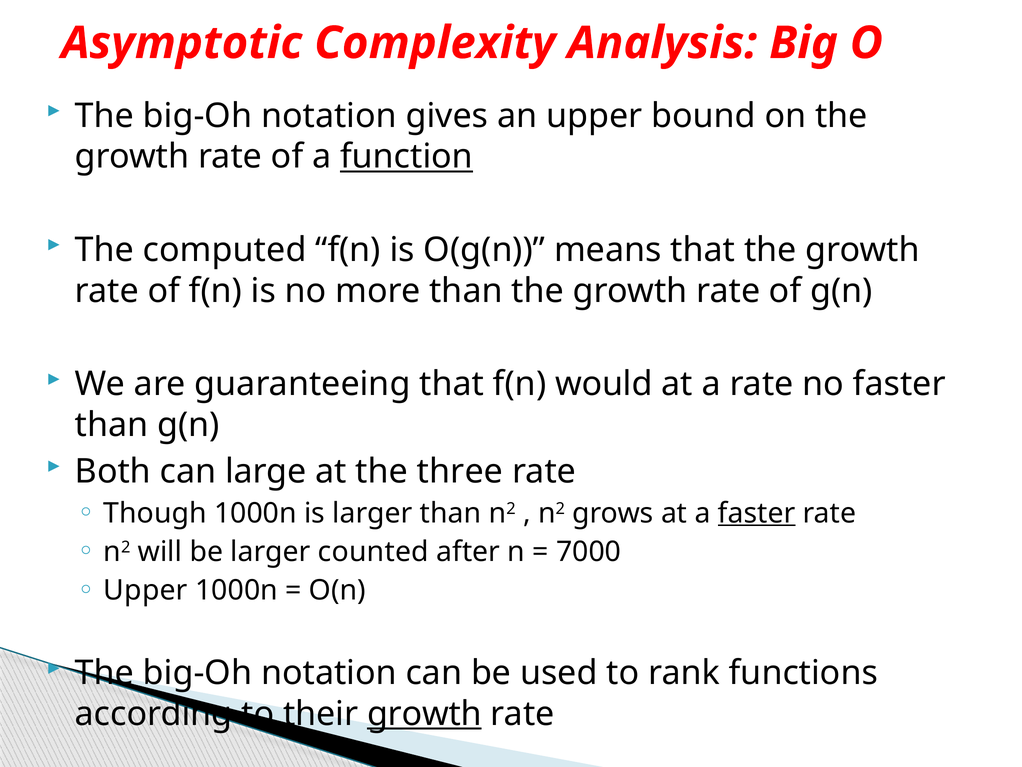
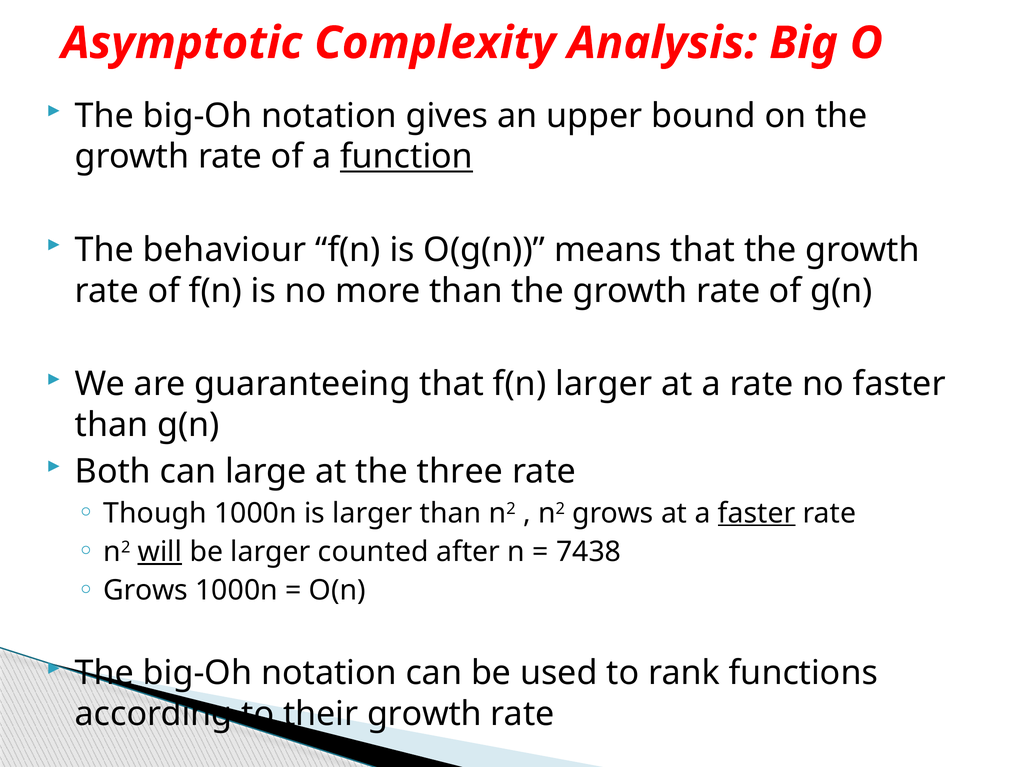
computed: computed -> behaviour
f(n would: would -> larger
will underline: none -> present
7000: 7000 -> 7438
Upper at (146, 590): Upper -> Grows
growth at (424, 713) underline: present -> none
